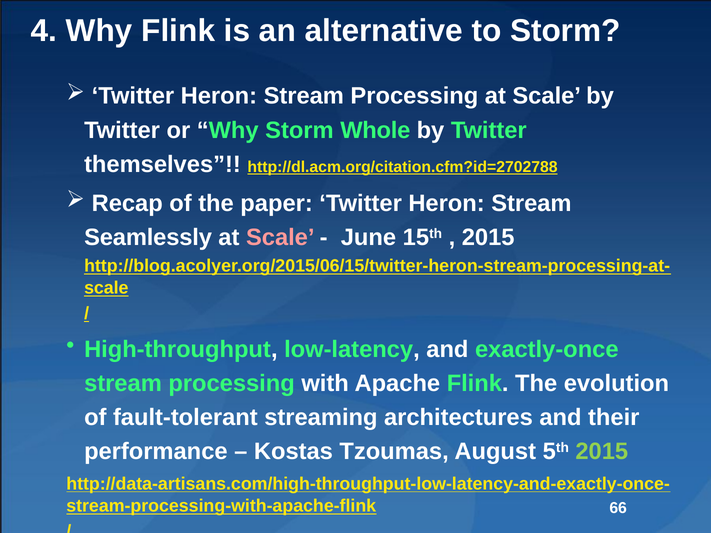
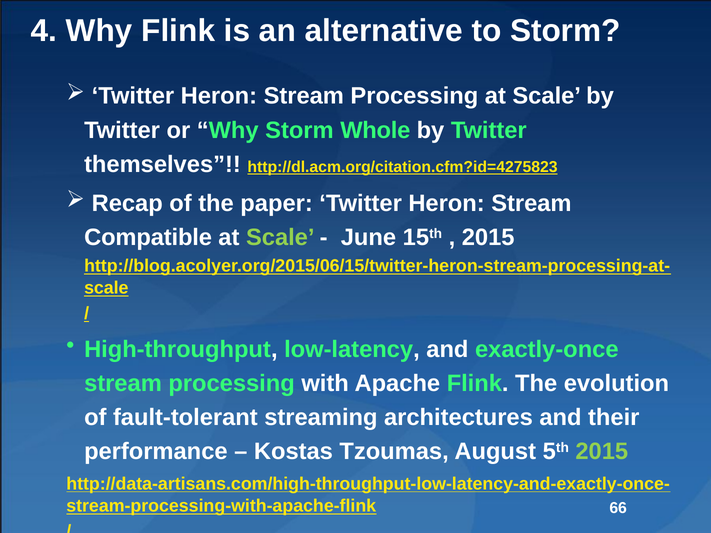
http://dl.acm.org/citation.cfm?id=2702788: http://dl.acm.org/citation.cfm?id=2702788 -> http://dl.acm.org/citation.cfm?id=4275823
Seamlessly: Seamlessly -> Compatible
Scale at (280, 237) colour: pink -> light green
